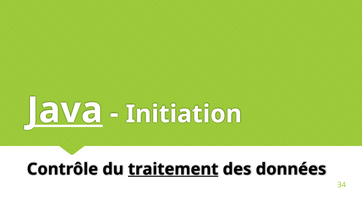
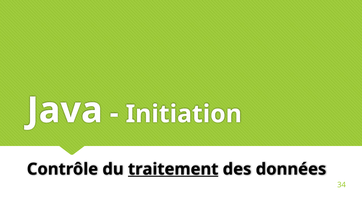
Java underline: present -> none
